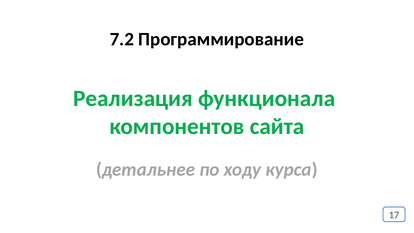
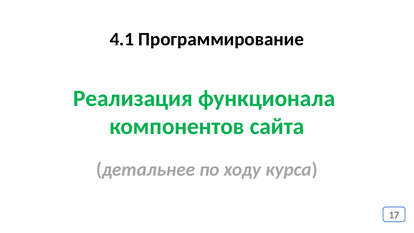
7.2: 7.2 -> 4.1
